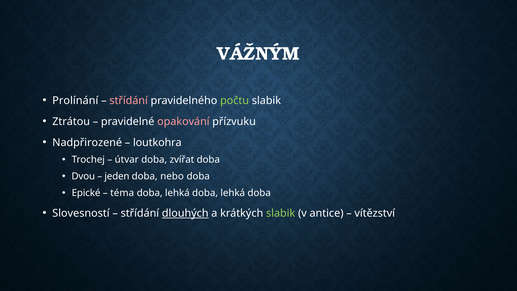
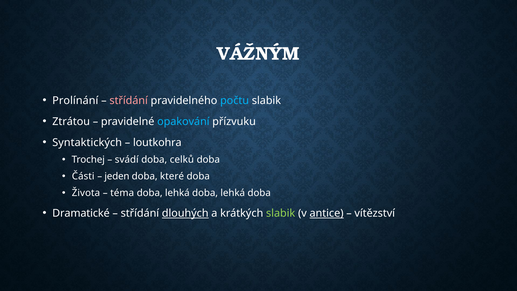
počtu colour: light green -> light blue
opakování colour: pink -> light blue
Nadpřirozené: Nadpřirozené -> Syntaktických
útvar: útvar -> svádí
zvířat: zvířat -> celků
Dvou: Dvou -> Části
nebo: nebo -> které
Epické: Epické -> Života
Slovesností: Slovesností -> Dramatické
antice underline: none -> present
